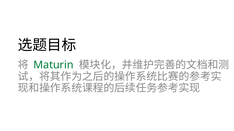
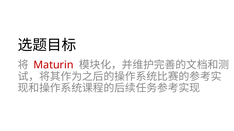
Maturin colour: green -> red
